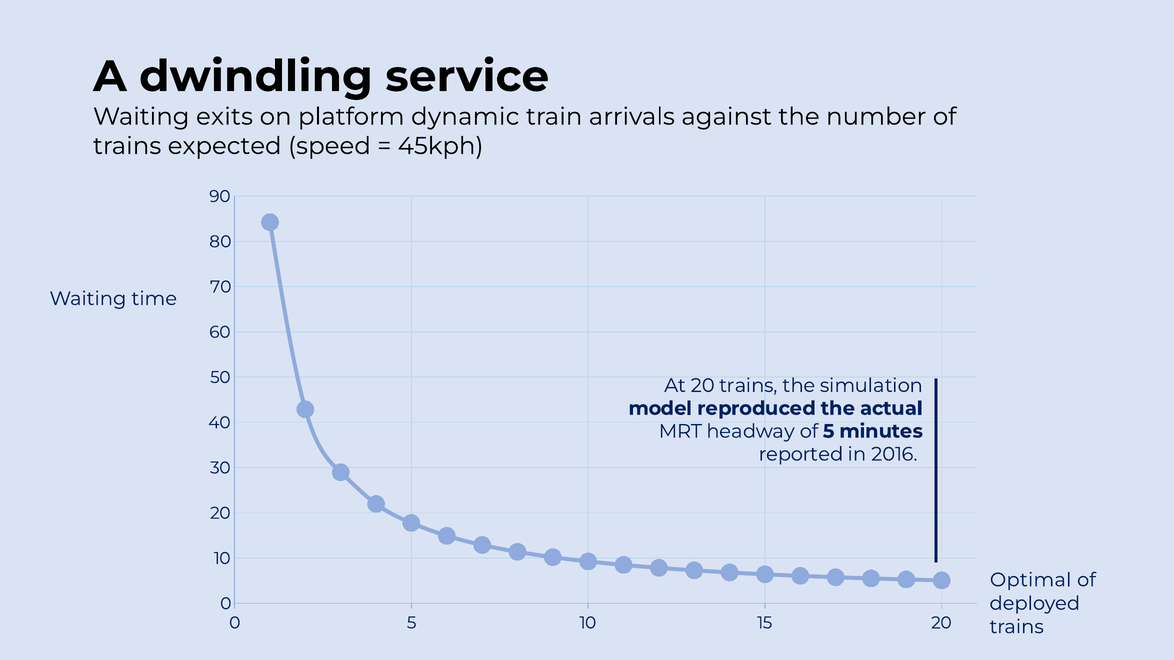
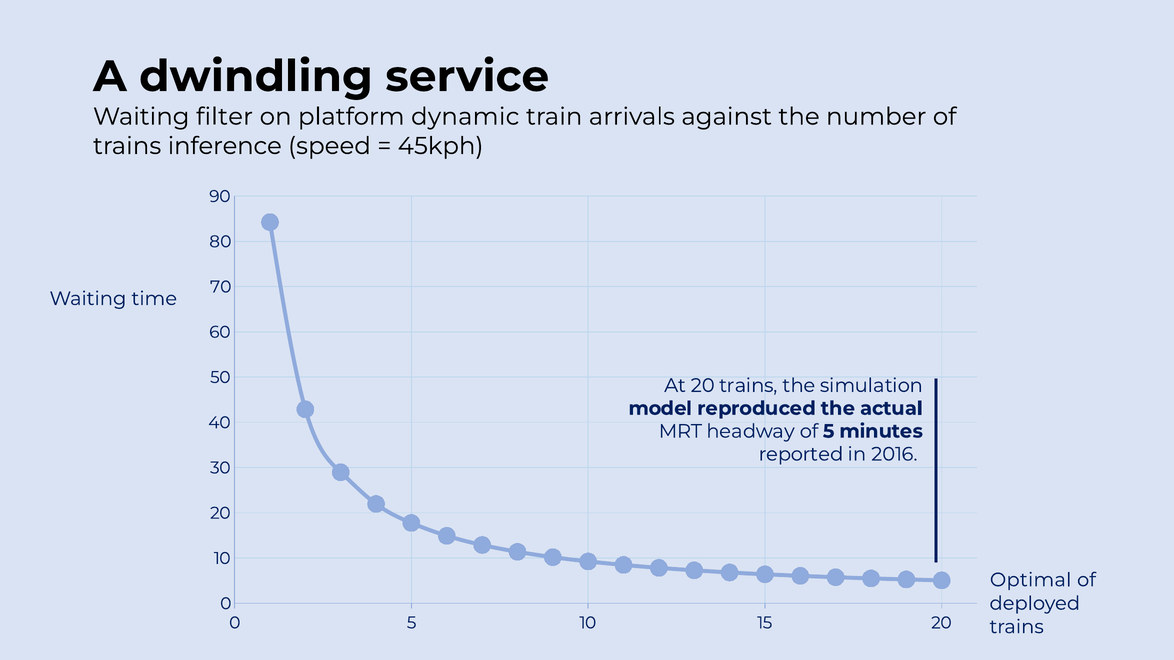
exits: exits -> filter
expected: expected -> inference
